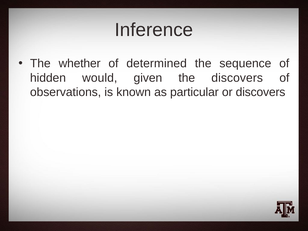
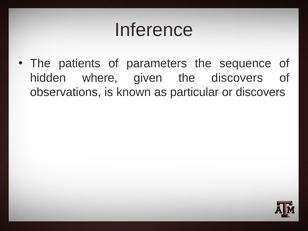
whether: whether -> patients
determined: determined -> parameters
would: would -> where
